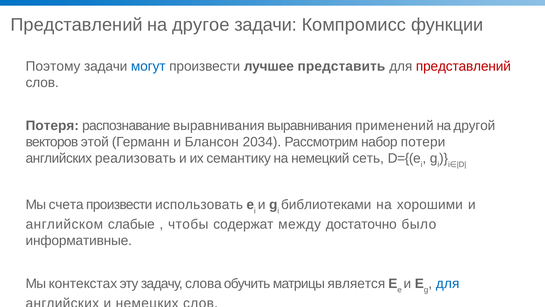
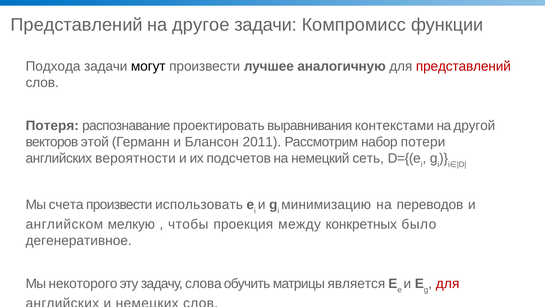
Поэтому: Поэтому -> Подхода
могут colour: blue -> black
представить: представить -> аналогичную
распознавание выравнивания: выравнивания -> проектировать
применений: применений -> контекстами
2034: 2034 -> 2011
реализовать: реализовать -> вероятности
семантику: семантику -> подсчетов
библиотеками: библиотеками -> минимизацию
хорошими: хорошими -> переводов
слабые: слабые -> мелкую
содержат: содержат -> проекция
достаточно: достаточно -> конкретных
информативные: информативные -> дегенеративное
контекстах: контекстах -> некоторого
для at (448, 283) colour: blue -> red
